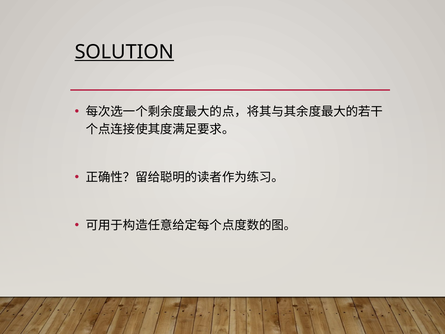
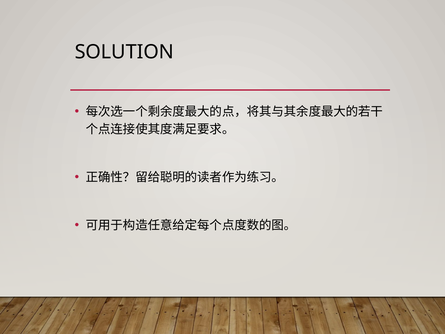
SOLUTION underline: present -> none
